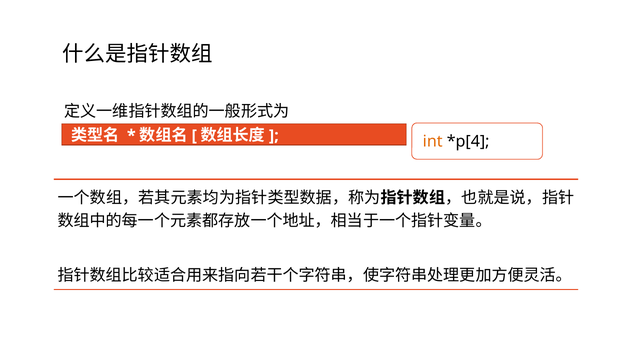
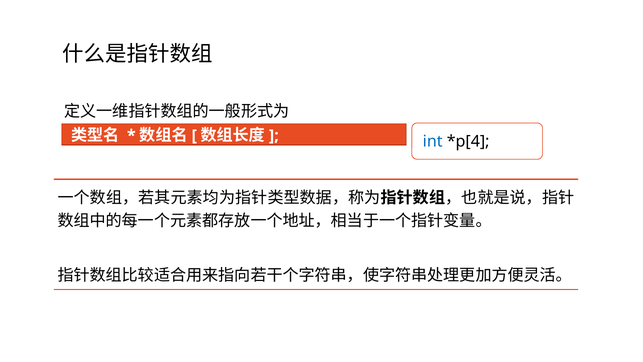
int colour: orange -> blue
